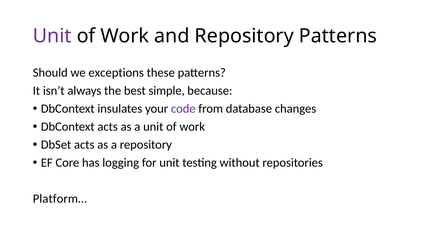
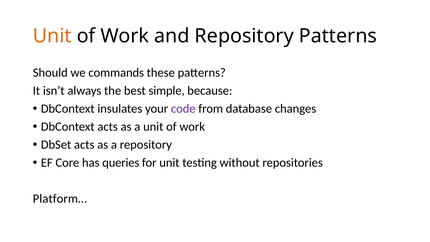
Unit at (52, 36) colour: purple -> orange
exceptions: exceptions -> commands
logging: logging -> queries
